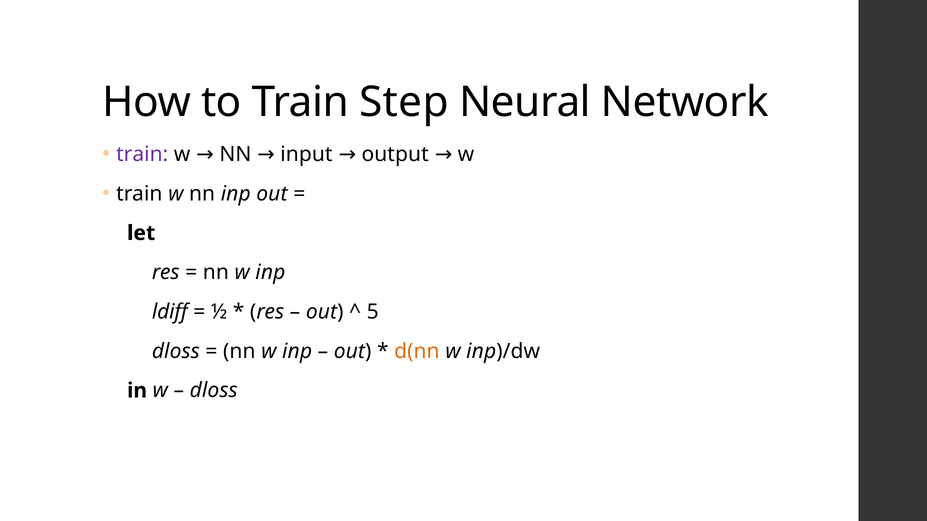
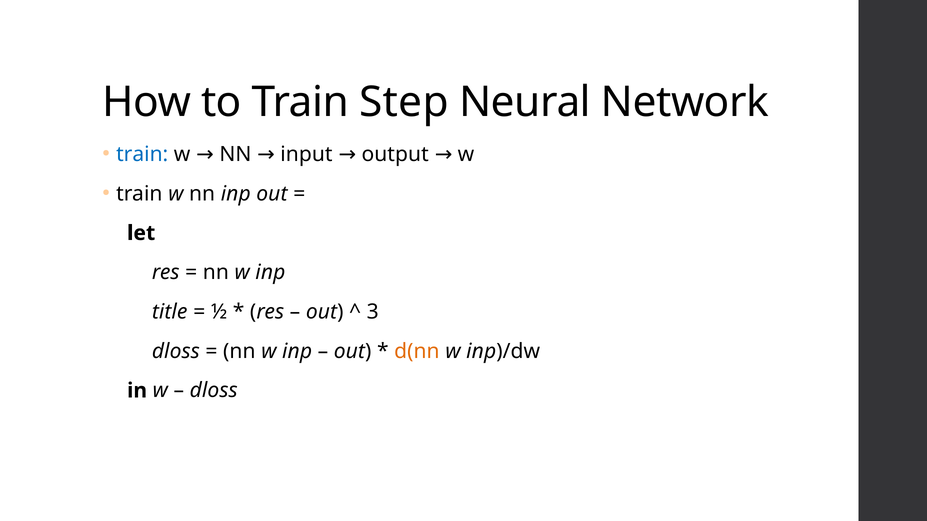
train at (142, 154) colour: purple -> blue
ldiff: ldiff -> title
5: 5 -> 3
